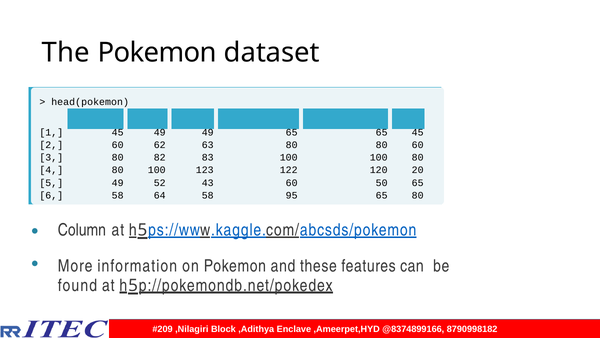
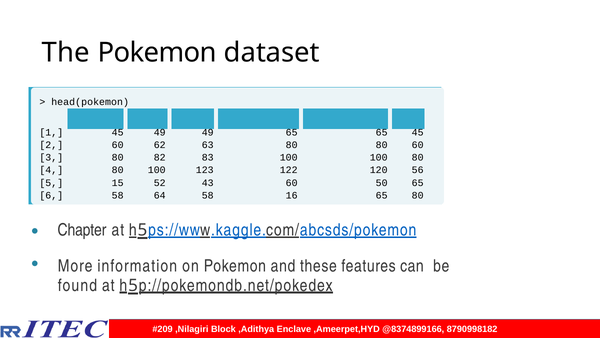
20: 20 -> 56
5 49: 49 -> 15
95: 95 -> 16
Column: Column -> Chapter
